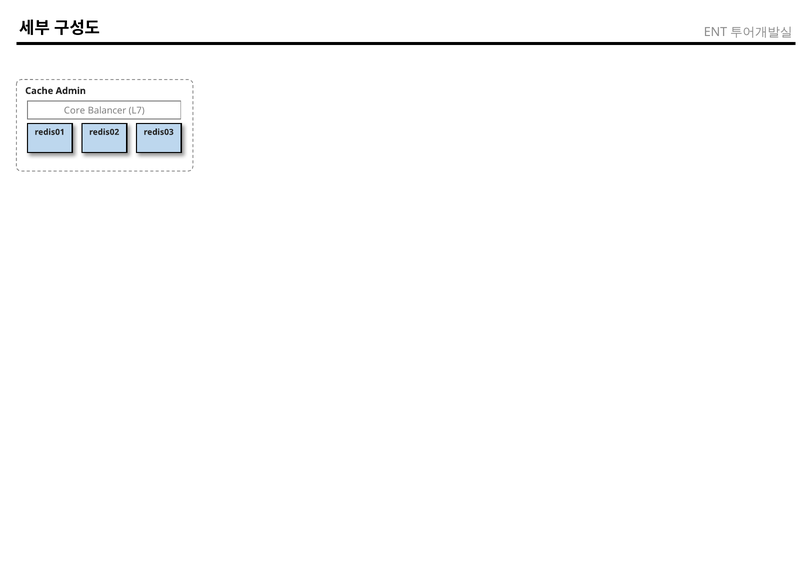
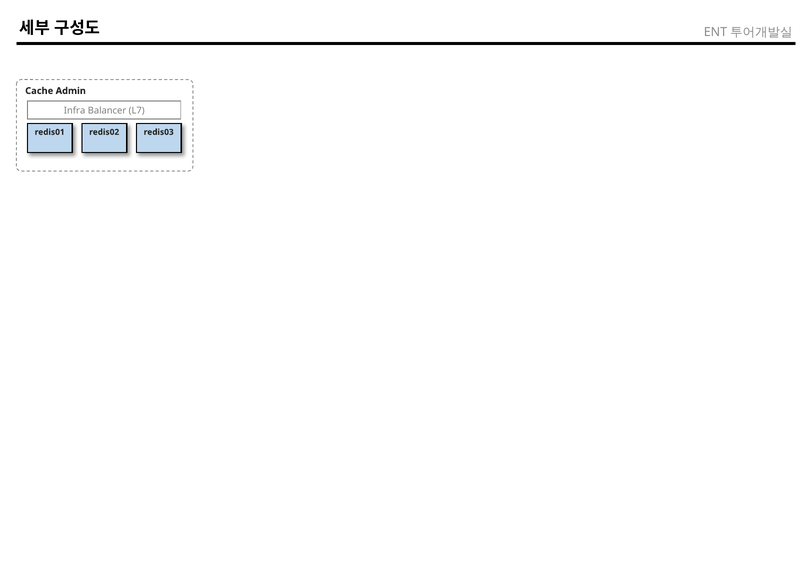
Core: Core -> Infra
